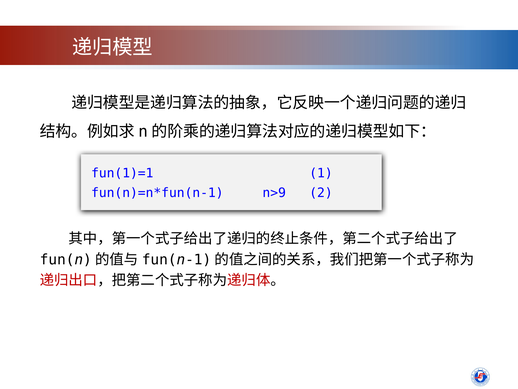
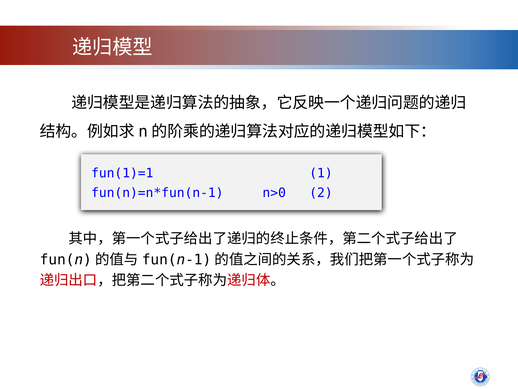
n>9: n>9 -> n>0
